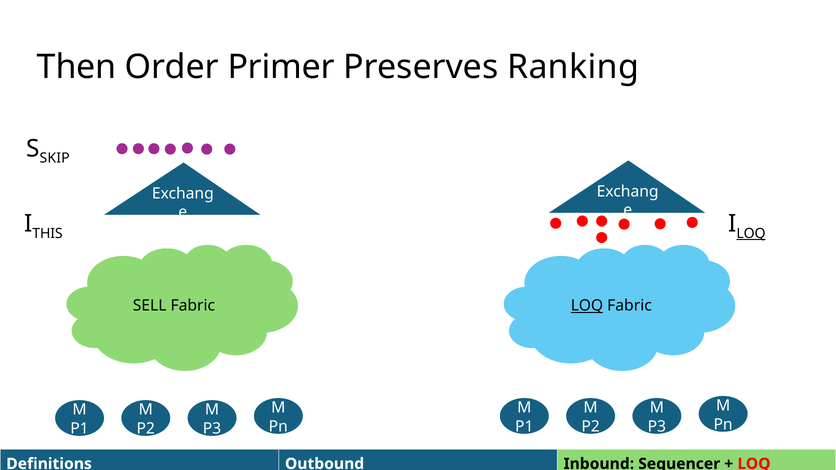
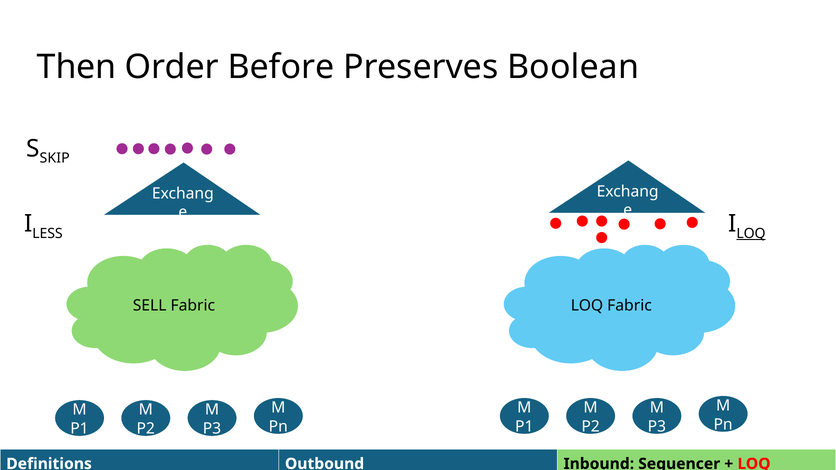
Primer: Primer -> Before
Ranking: Ranking -> Boolean
THIS: THIS -> LESS
LOQ at (587, 306) underline: present -> none
